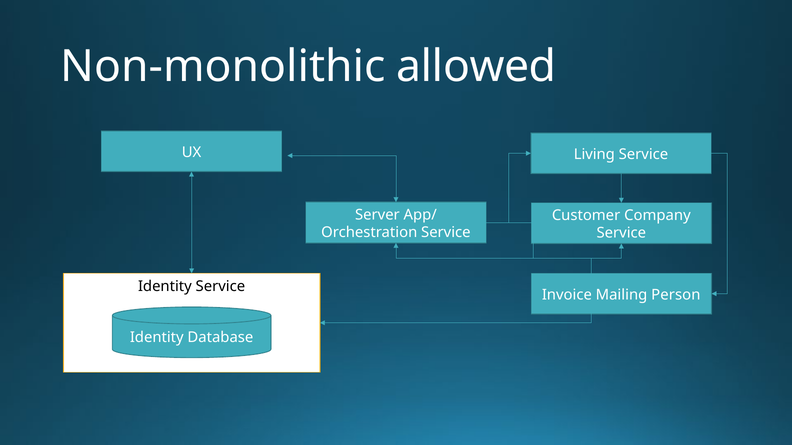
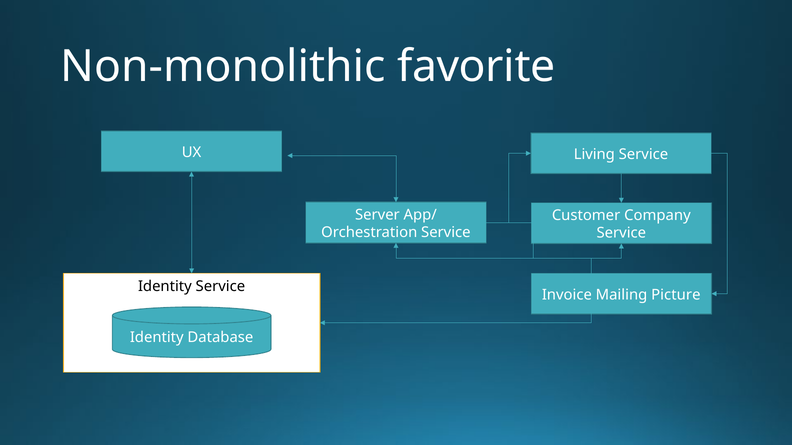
allowed: allowed -> favorite
Person: Person -> Picture
